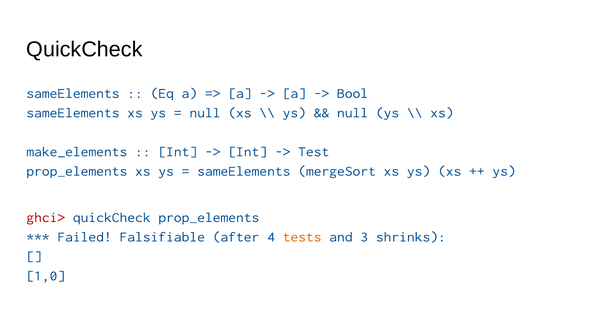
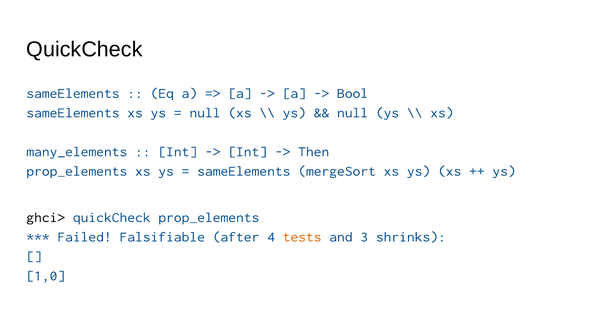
make_elements: make_elements -> many_elements
Test: Test -> Then
ghci> colour: red -> black
